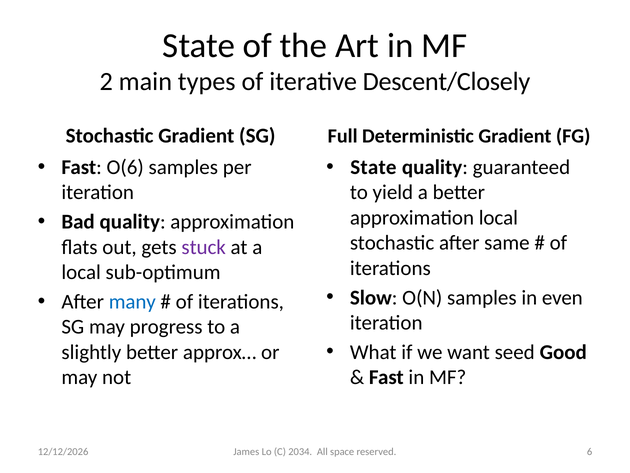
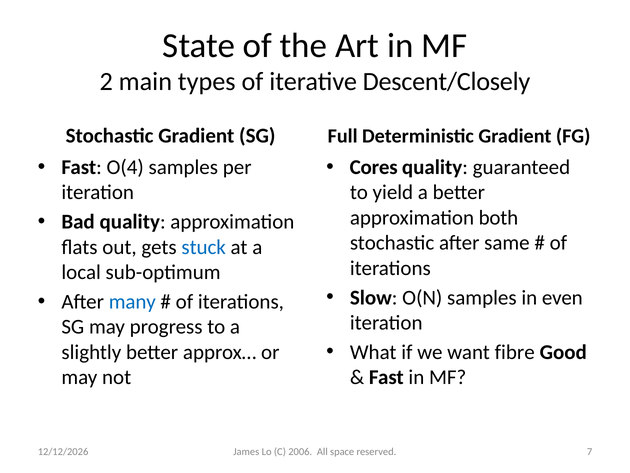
O(6: O(6 -> O(4
State at (373, 167): State -> Cores
approximation local: local -> both
stuck colour: purple -> blue
seed: seed -> fibre
2034: 2034 -> 2006
6: 6 -> 7
